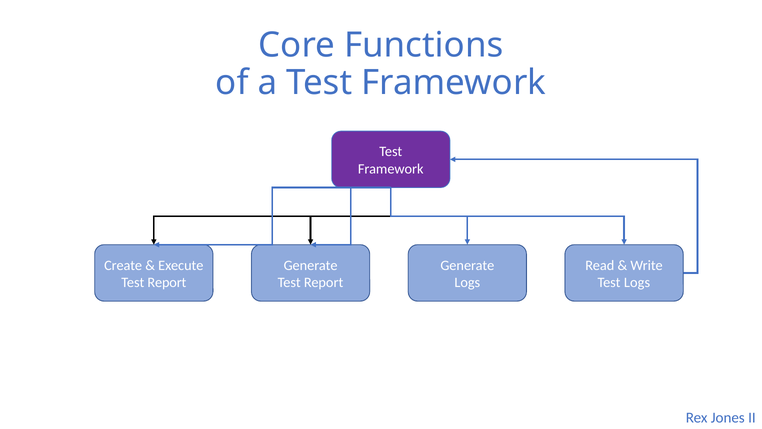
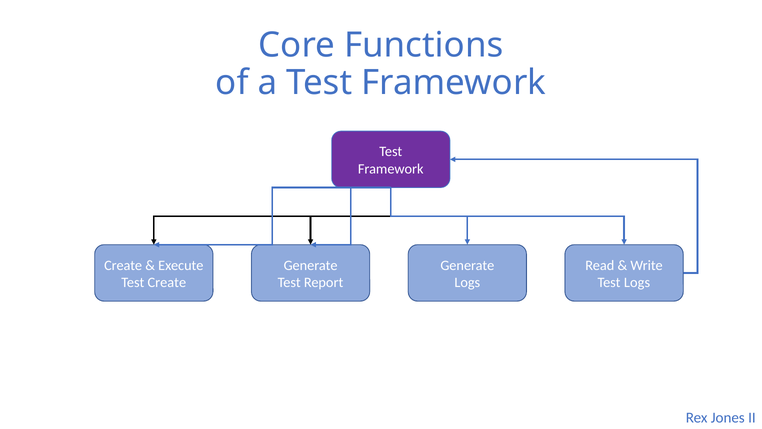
Report at (167, 282): Report -> Create
